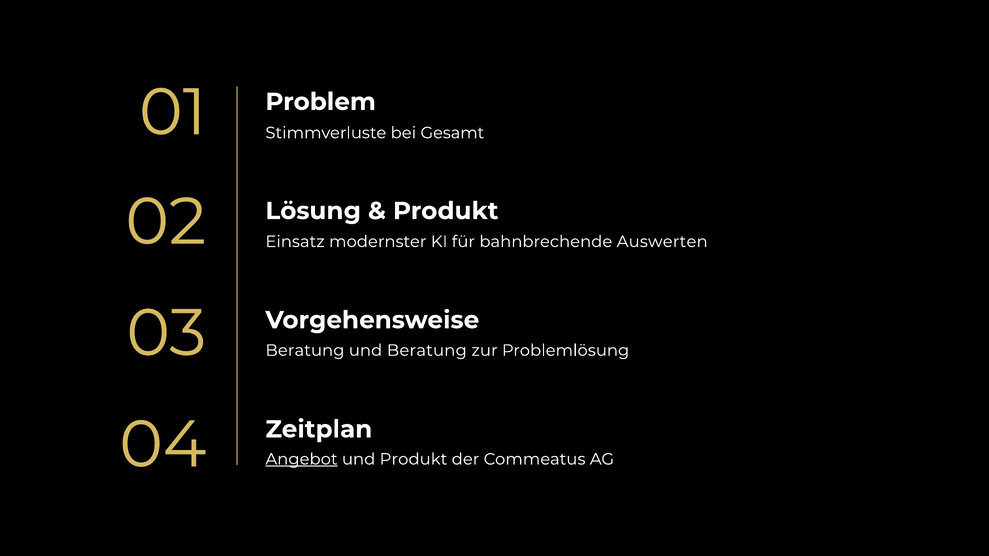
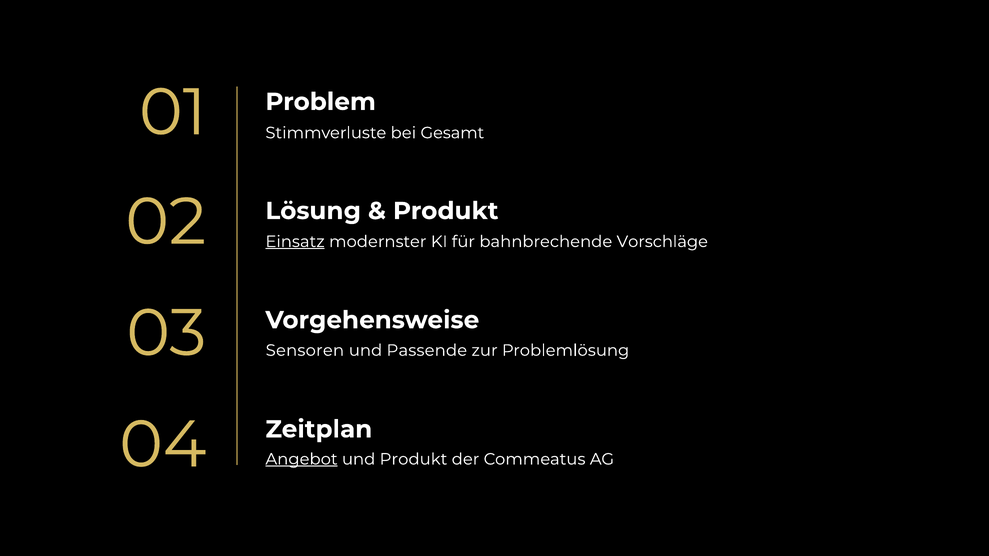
Einsatz underline: none -> present
Auswerten: Auswerten -> Vorschläge
Beratung at (305, 351): Beratung -> Sensoren
und Beratung: Beratung -> Passende
